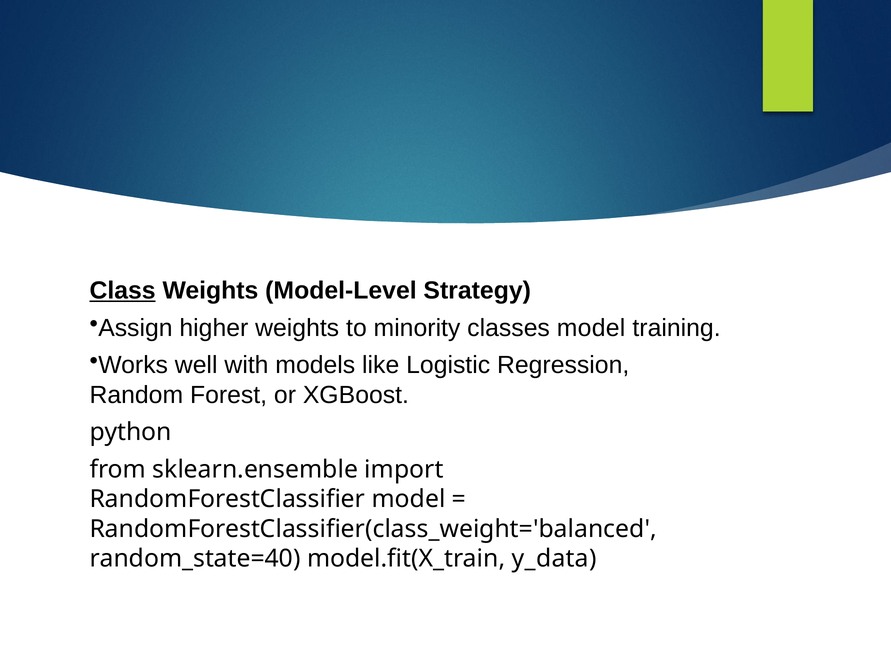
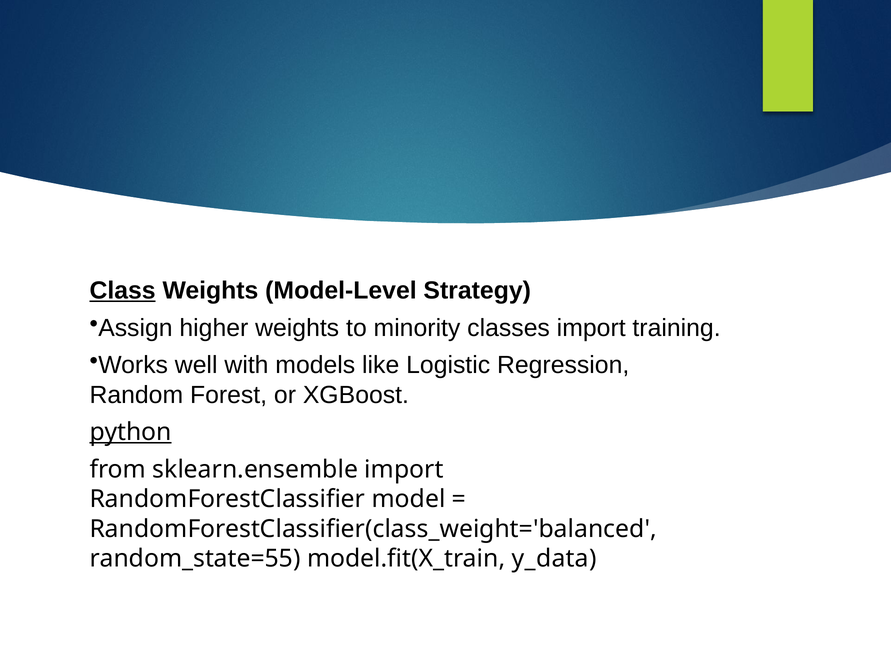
classes model: model -> import
python underline: none -> present
random_state=40: random_state=40 -> random_state=55
